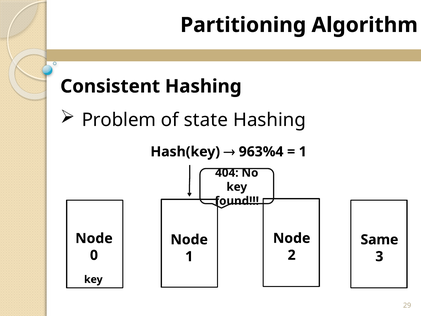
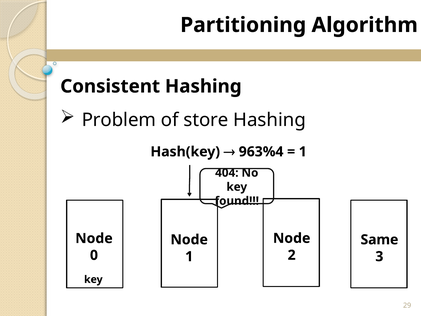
state: state -> store
